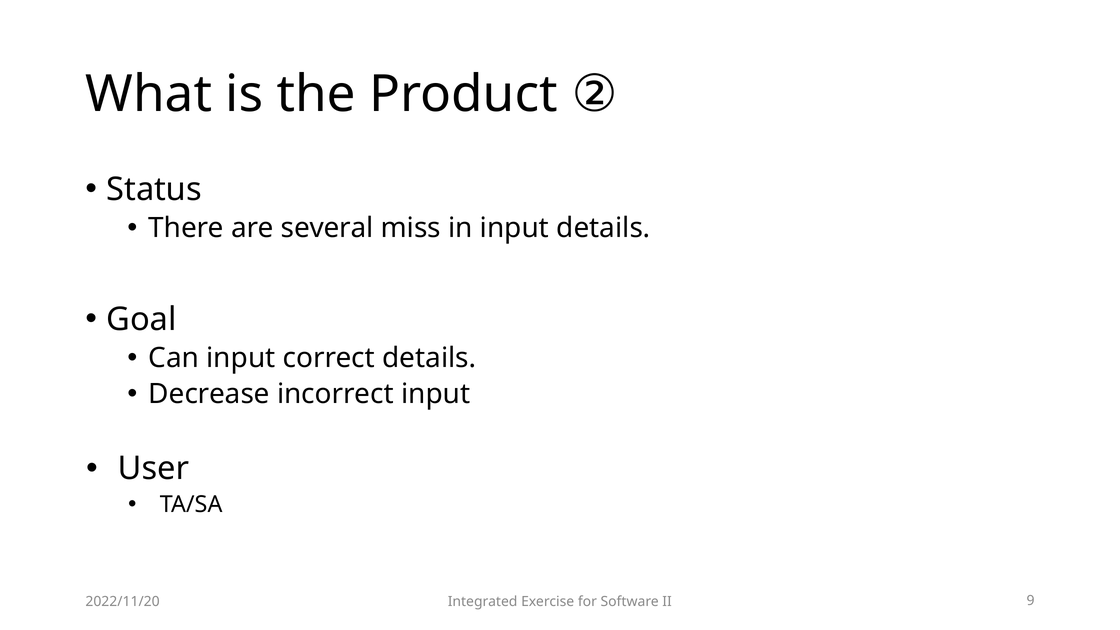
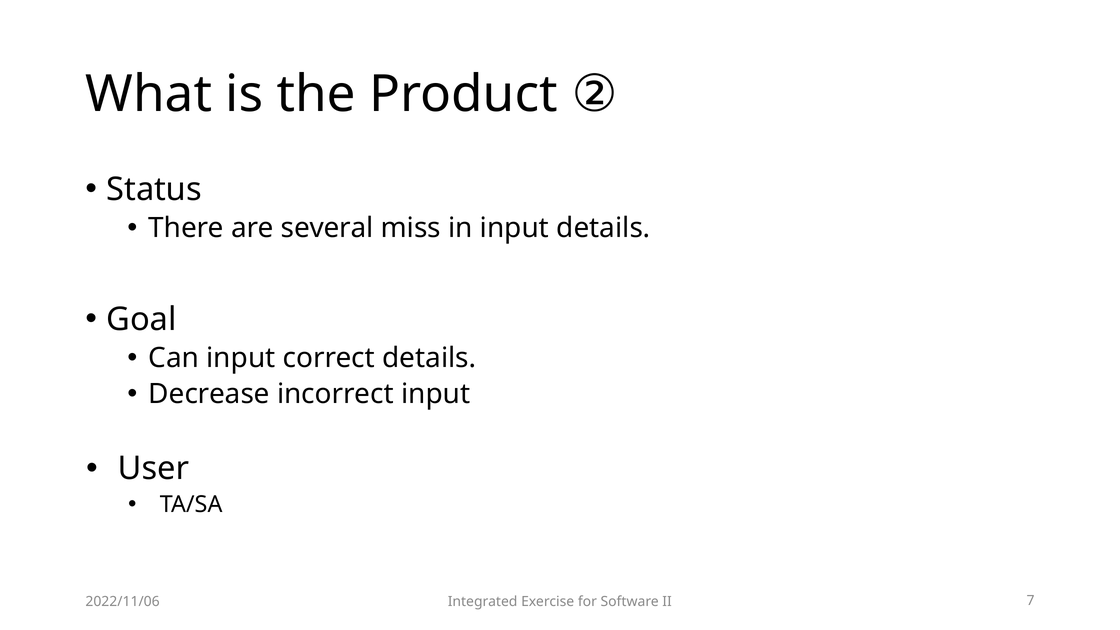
2022/11/20: 2022/11/20 -> 2022/11/06
9: 9 -> 7
